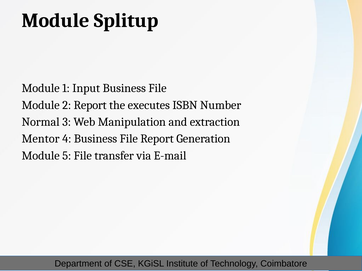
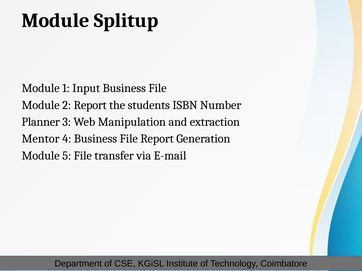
executes: executes -> students
Normal: Normal -> Planner
